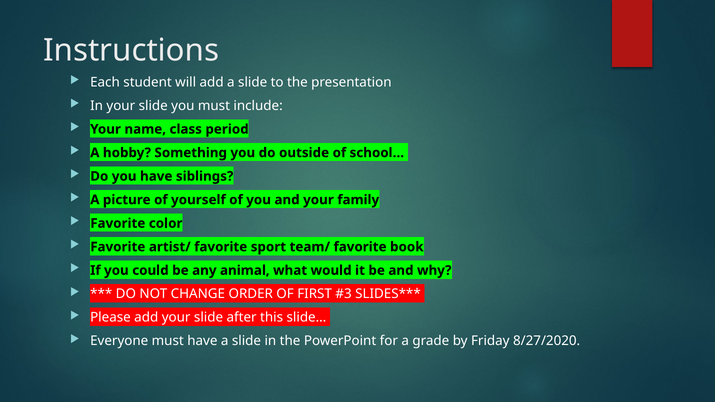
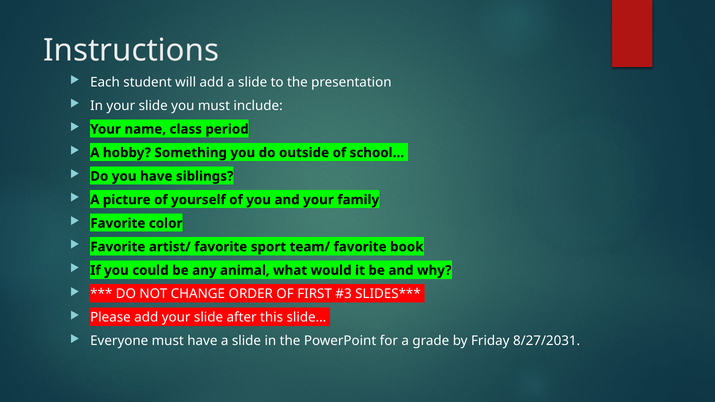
8/27/2020: 8/27/2020 -> 8/27/2031
